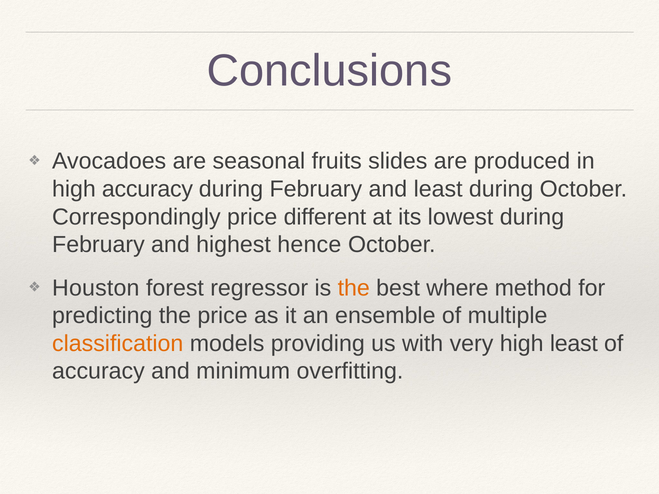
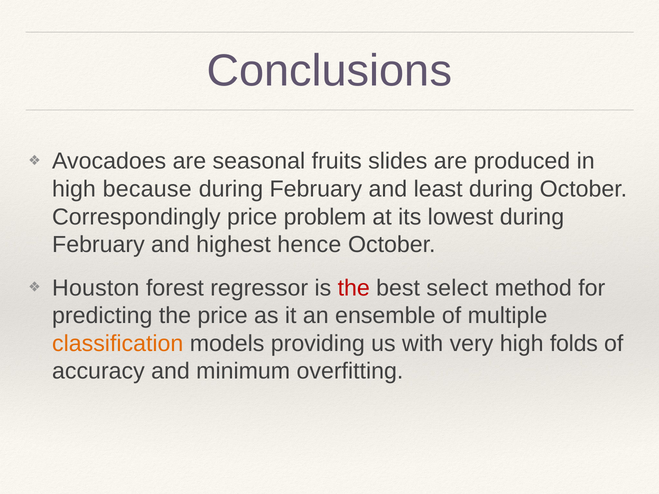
high accuracy: accuracy -> because
different: different -> problem
the at (354, 288) colour: orange -> red
where: where -> select
high least: least -> folds
